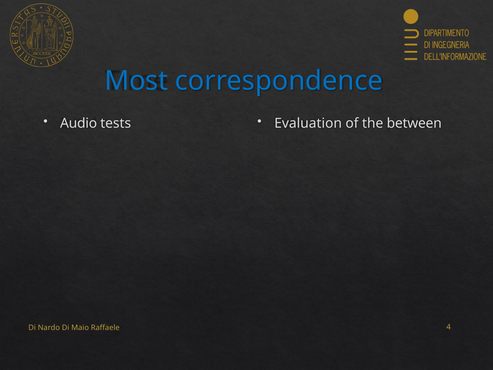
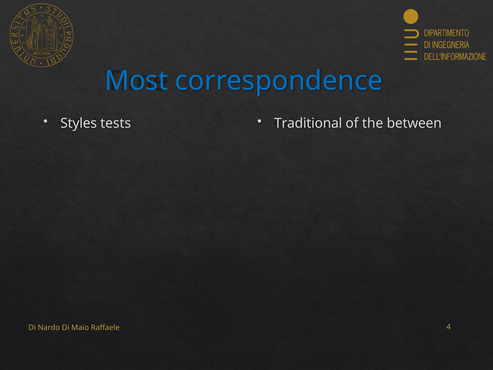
Audio: Audio -> Styles
Evaluation: Evaluation -> Traditional
